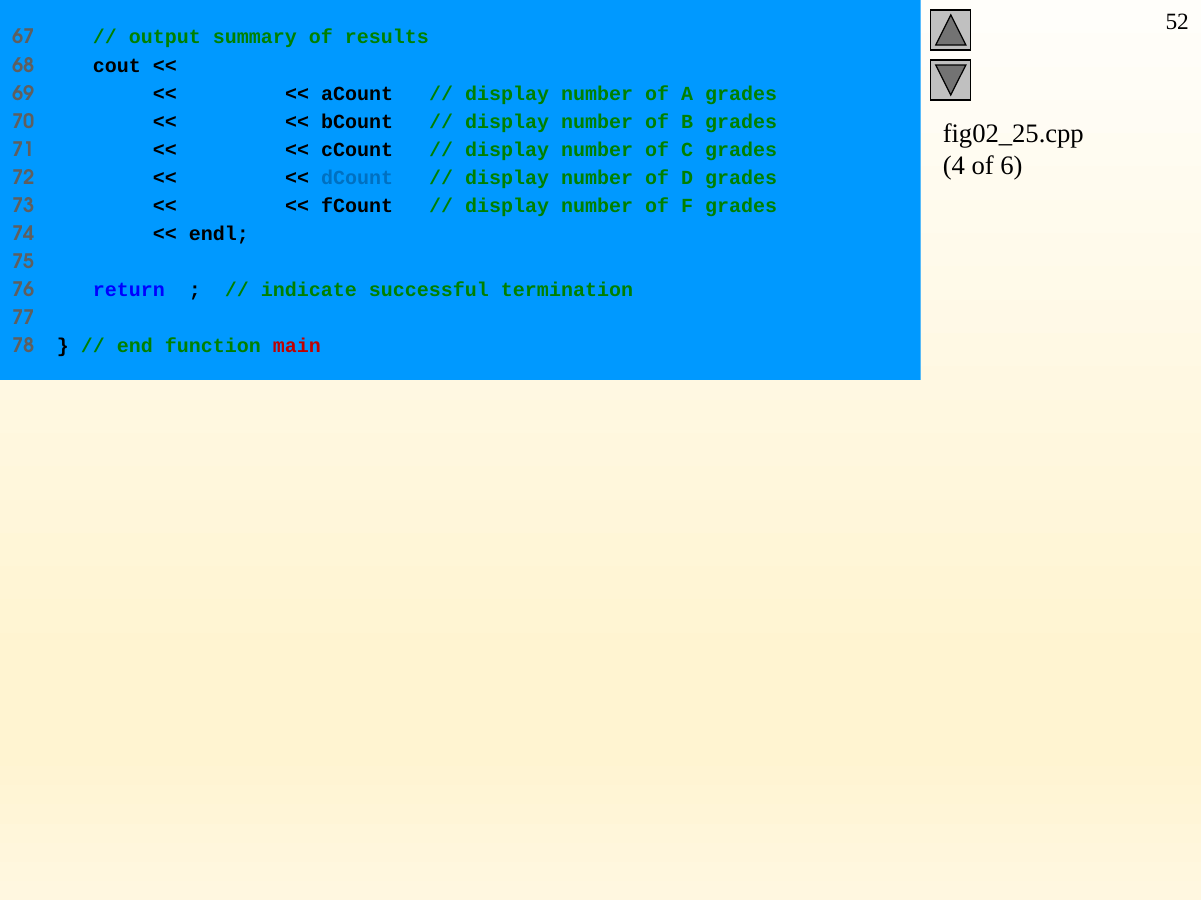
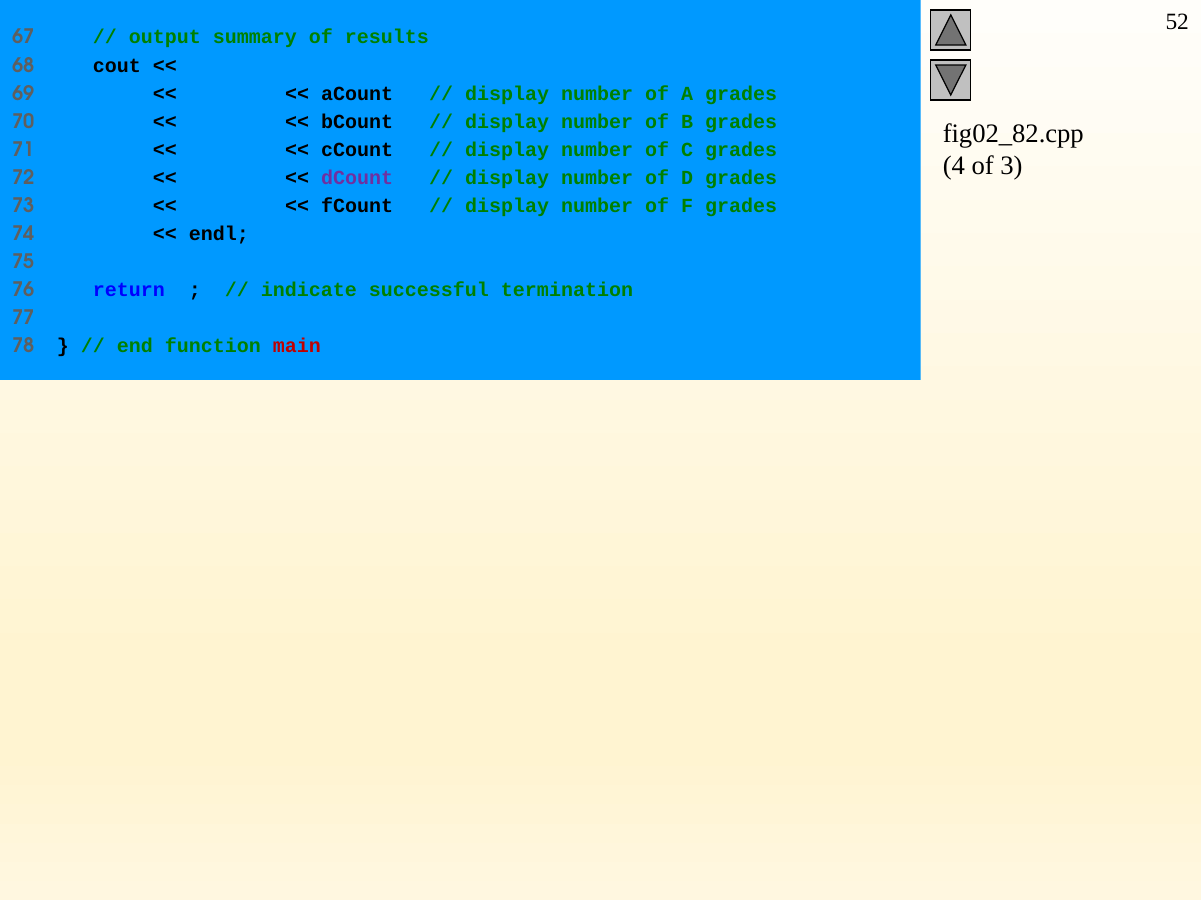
fig02_25.cpp: fig02_25.cpp -> fig02_82.cpp
6: 6 -> 3
dCount colour: blue -> purple
